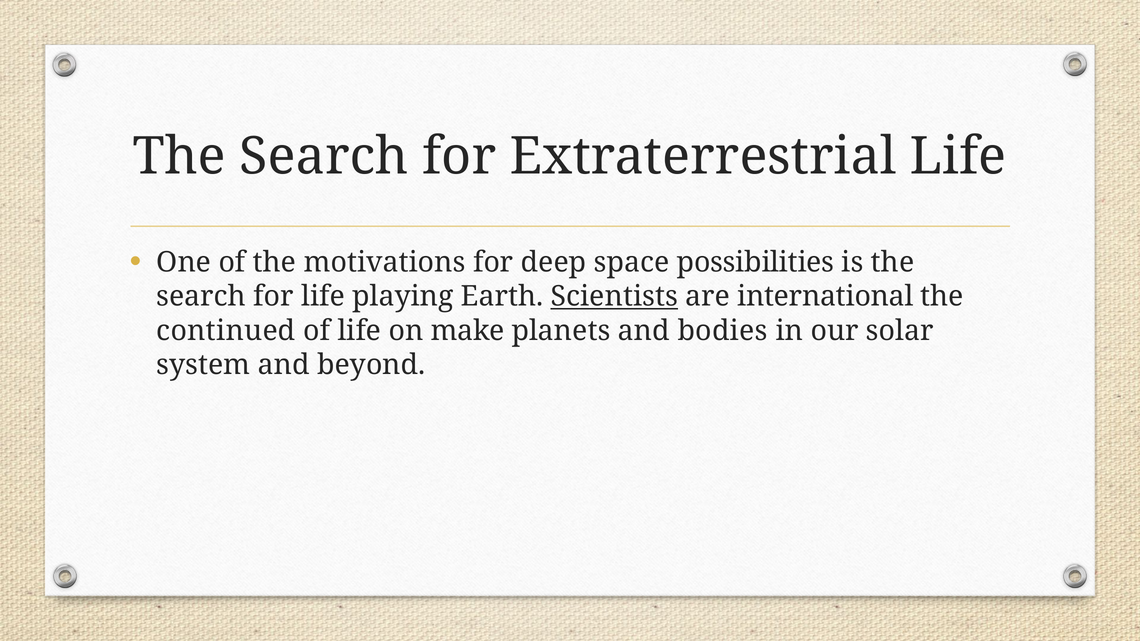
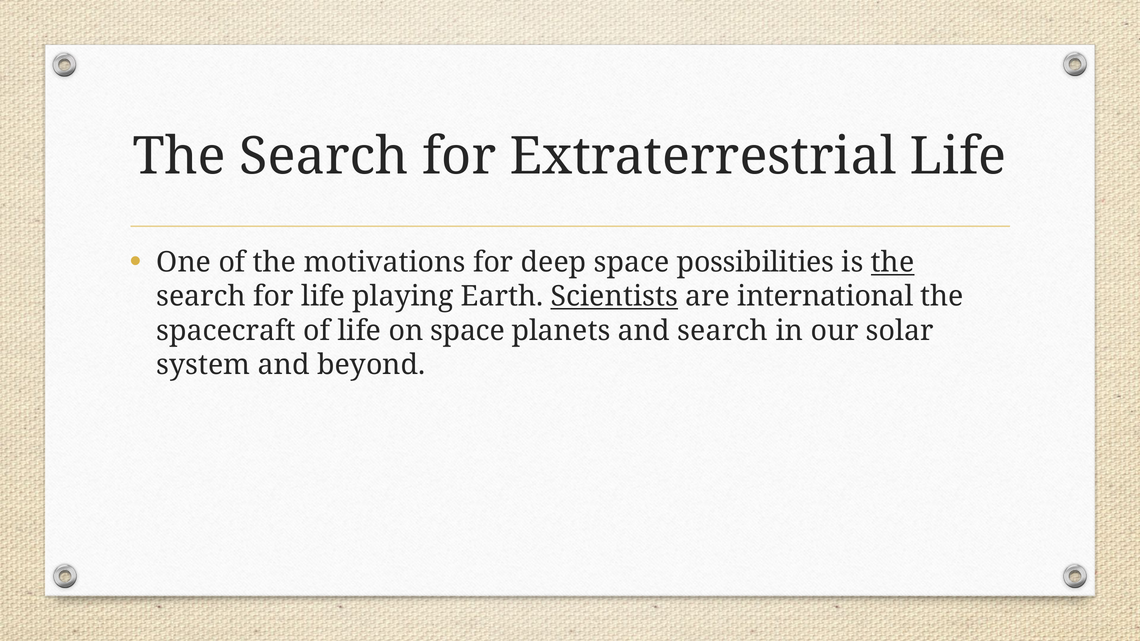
the at (893, 262) underline: none -> present
continued: continued -> spacecraft
on make: make -> space
and bodies: bodies -> search
